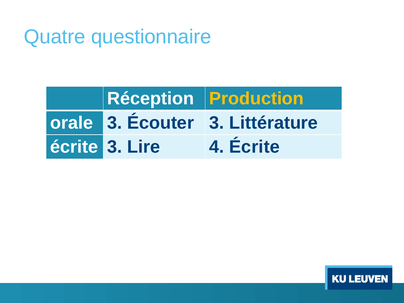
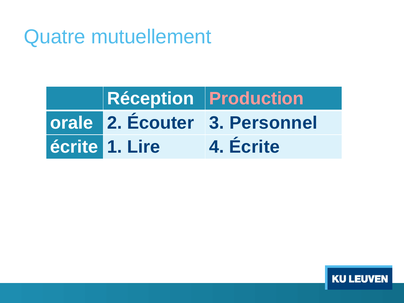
questionnaire: questionnaire -> mutuellement
Production colour: yellow -> pink
orale 3: 3 -> 2
Littérature: Littérature -> Personnel
écrite 3: 3 -> 1
